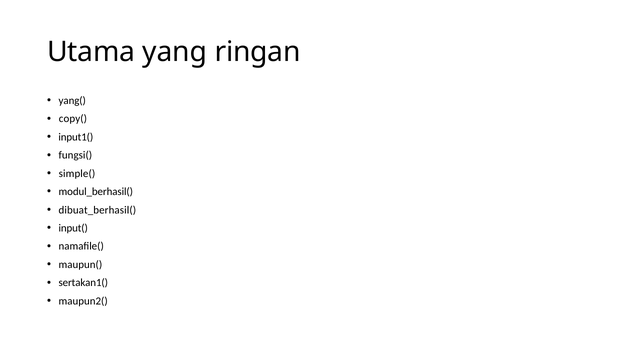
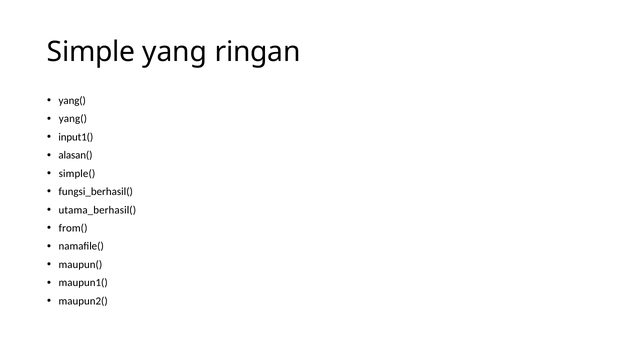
Utama: Utama -> Simple
copy( at (73, 119): copy( -> yang(
fungsi(: fungsi( -> alasan(
modul_berhasil(: modul_berhasil( -> fungsi_berhasil(
dibuat_berhasil(: dibuat_berhasil( -> utama_berhasil(
input(: input( -> from(
sertakan1(: sertakan1( -> maupun1(
